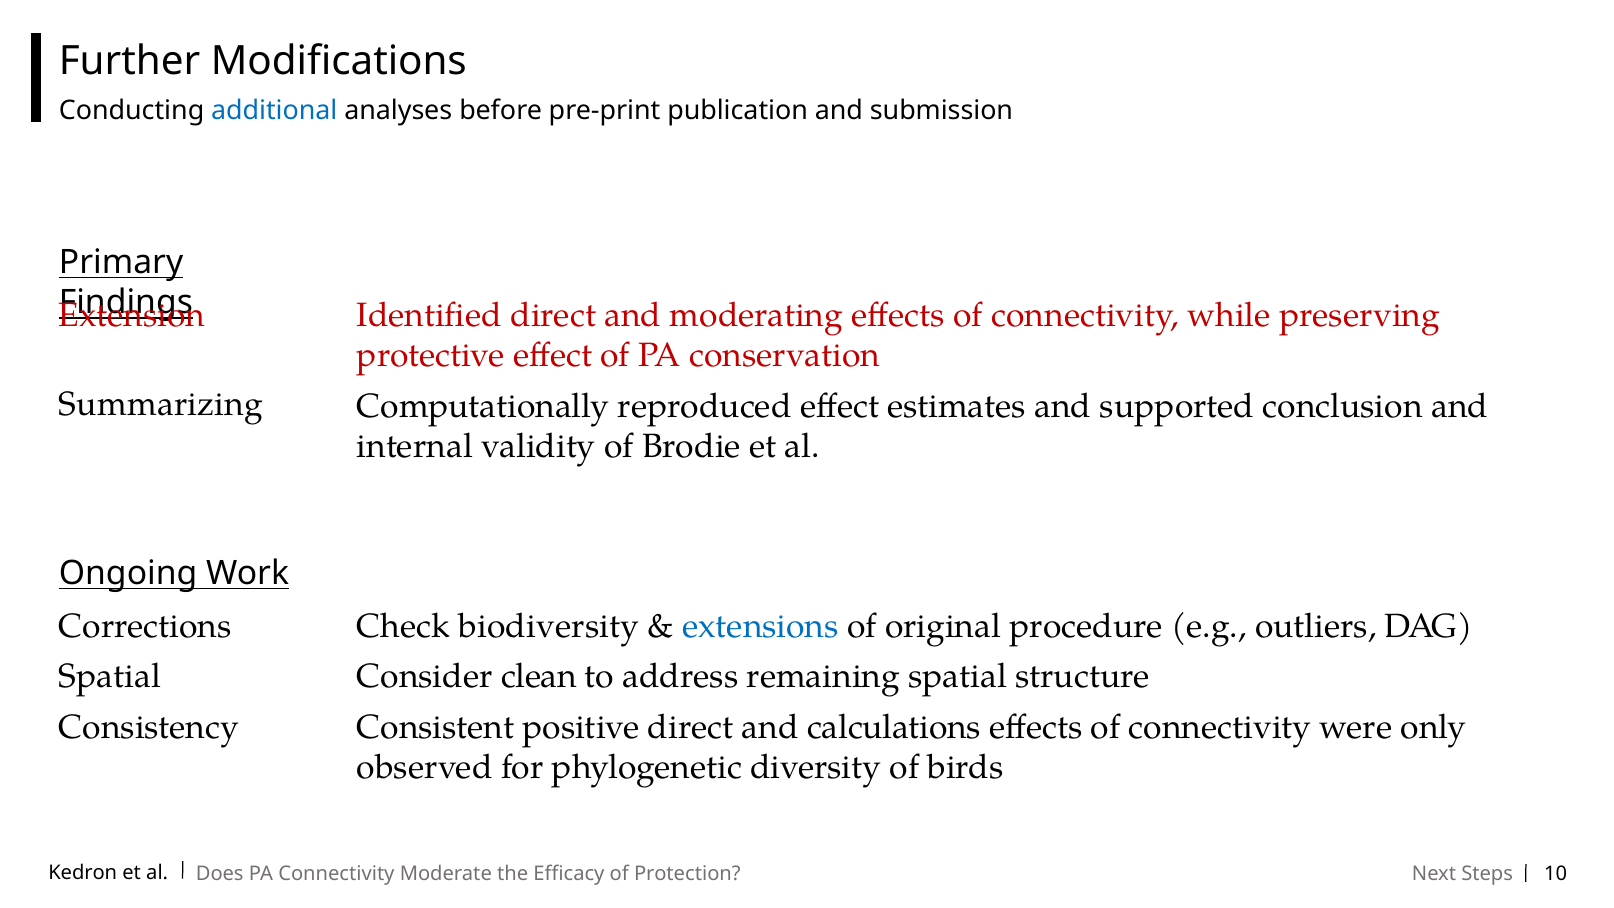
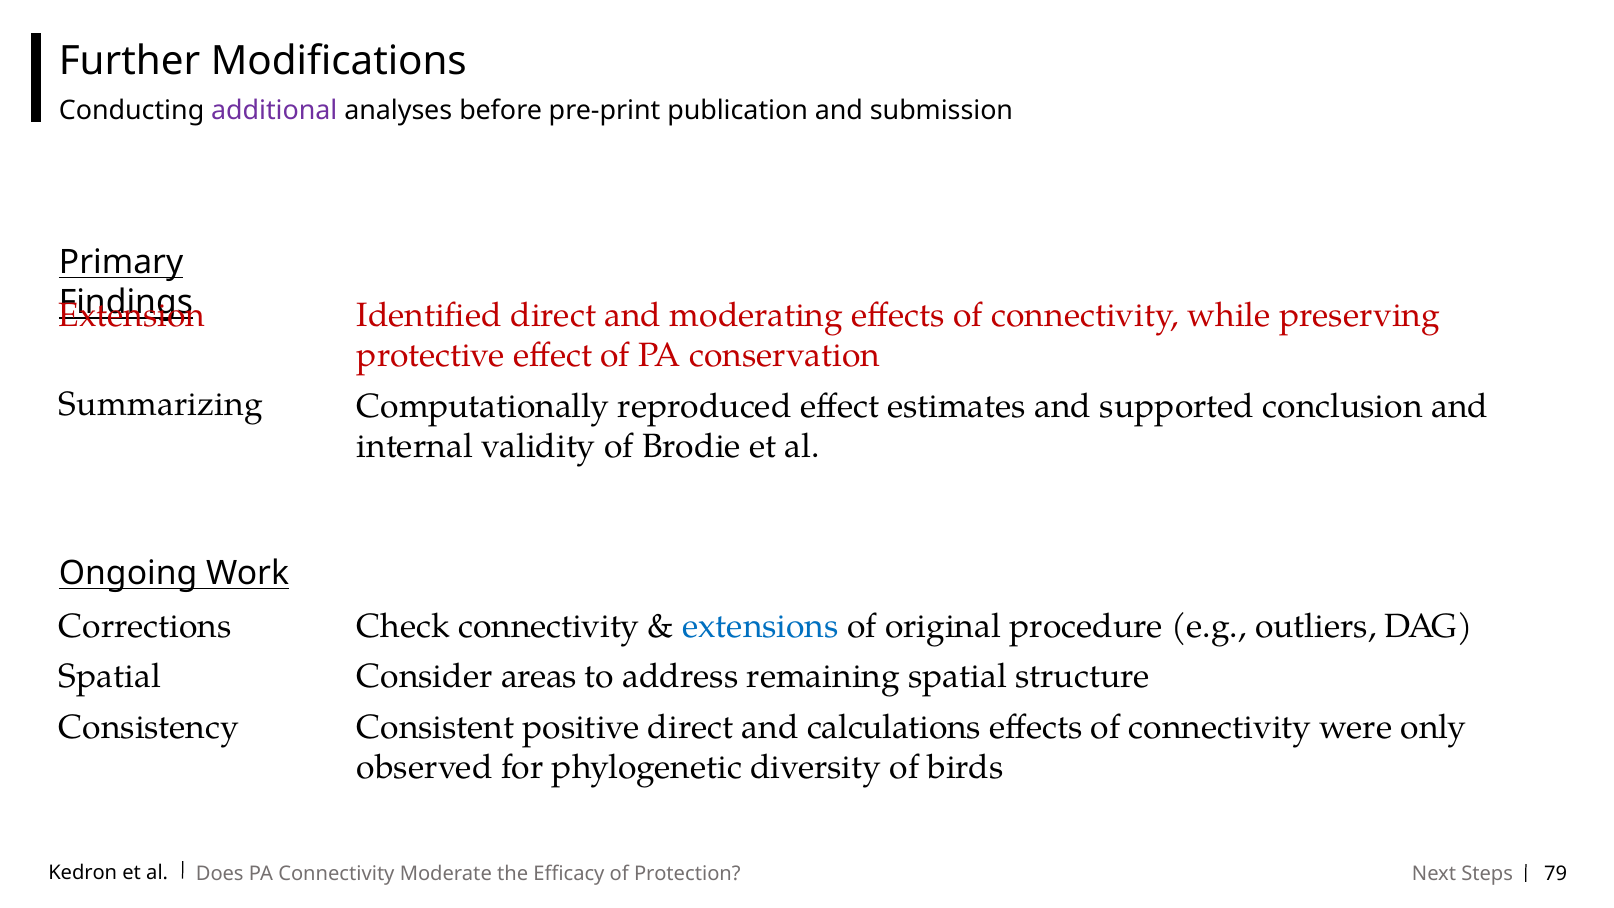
additional colour: blue -> purple
Check biodiversity: biodiversity -> connectivity
clean: clean -> areas
10: 10 -> 79
